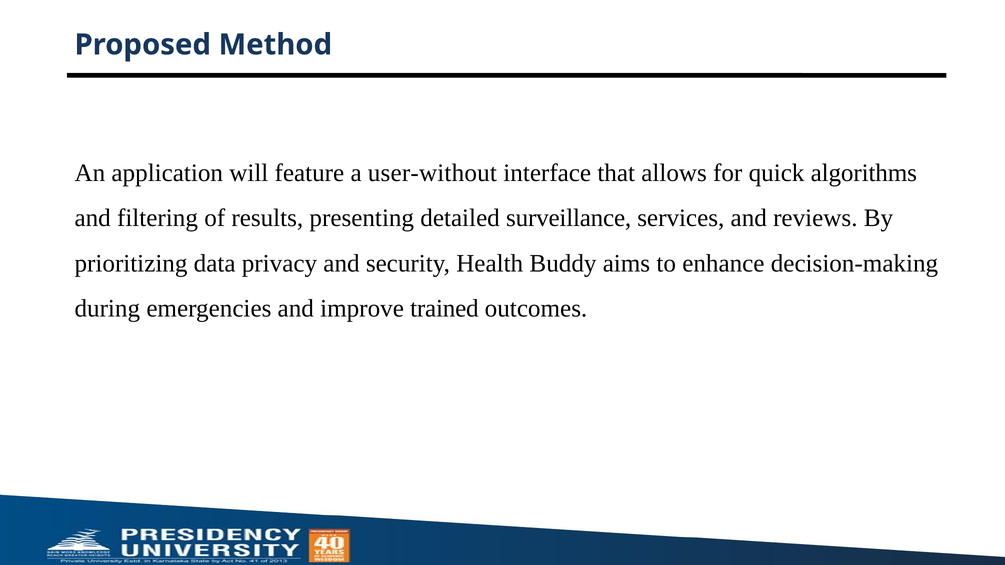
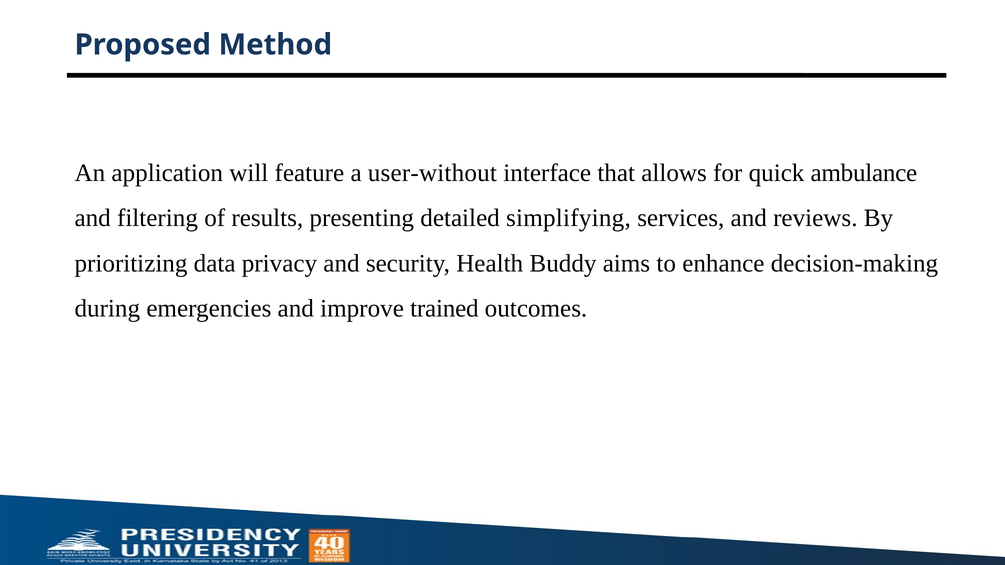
algorithms: algorithms -> ambulance
surveillance: surveillance -> simplifying
